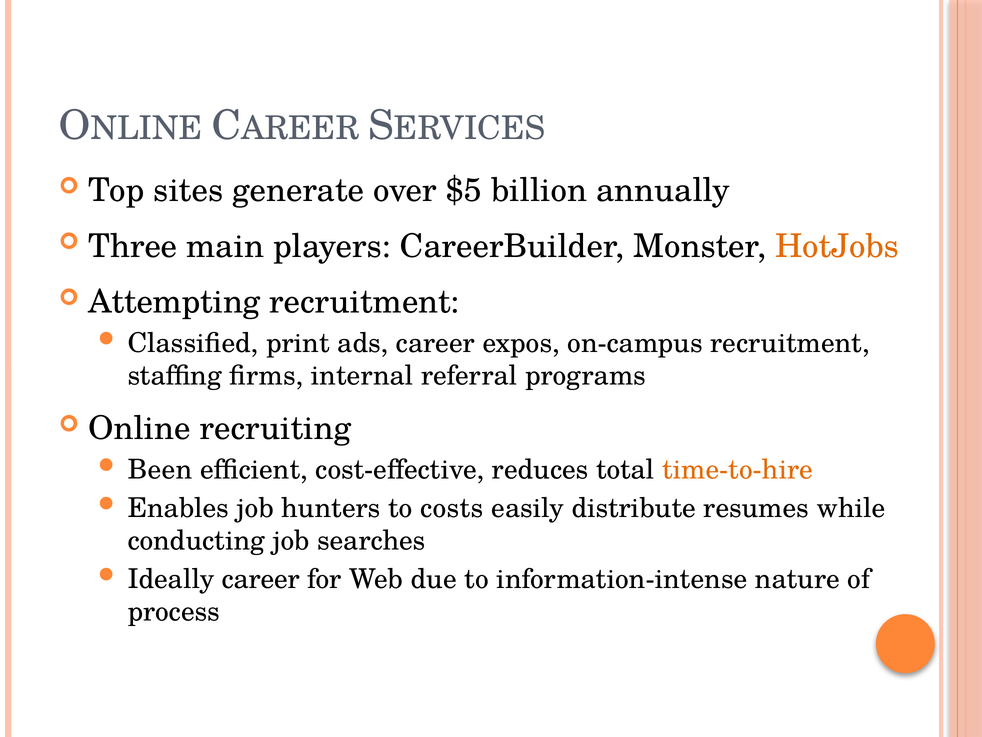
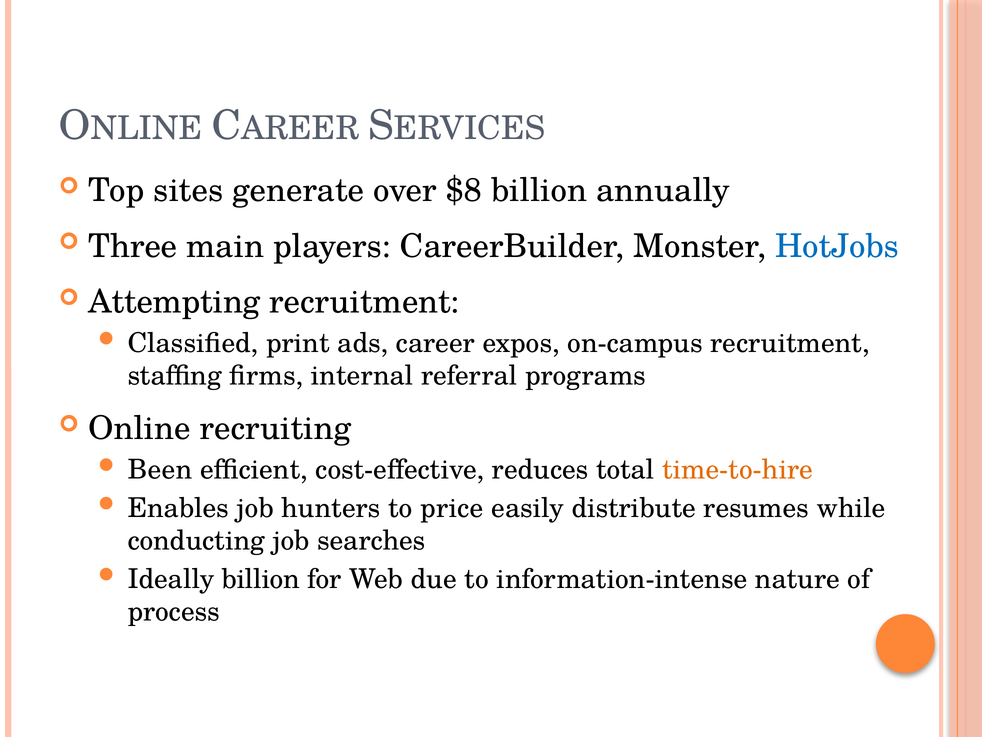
$5: $5 -> $8
HotJobs colour: orange -> blue
costs: costs -> price
Ideally career: career -> billion
